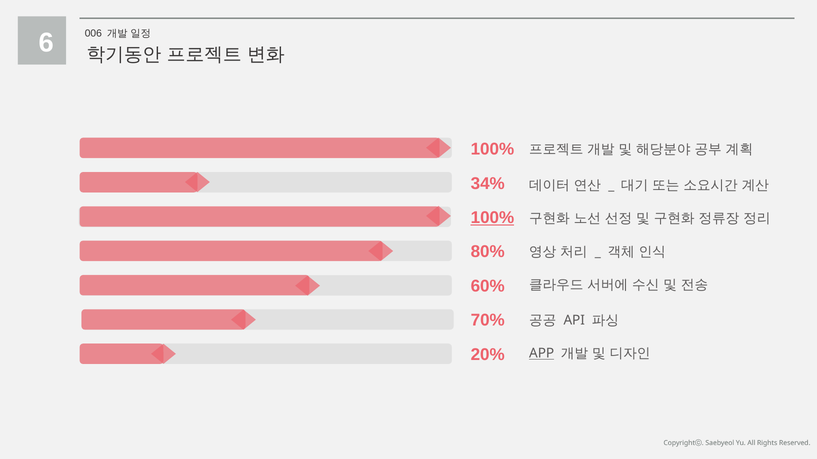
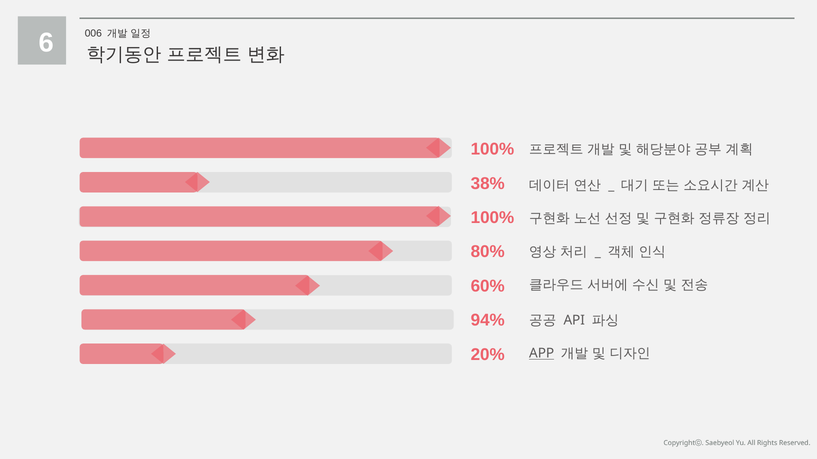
34%: 34% -> 38%
100% at (492, 218) underline: present -> none
70%: 70% -> 94%
